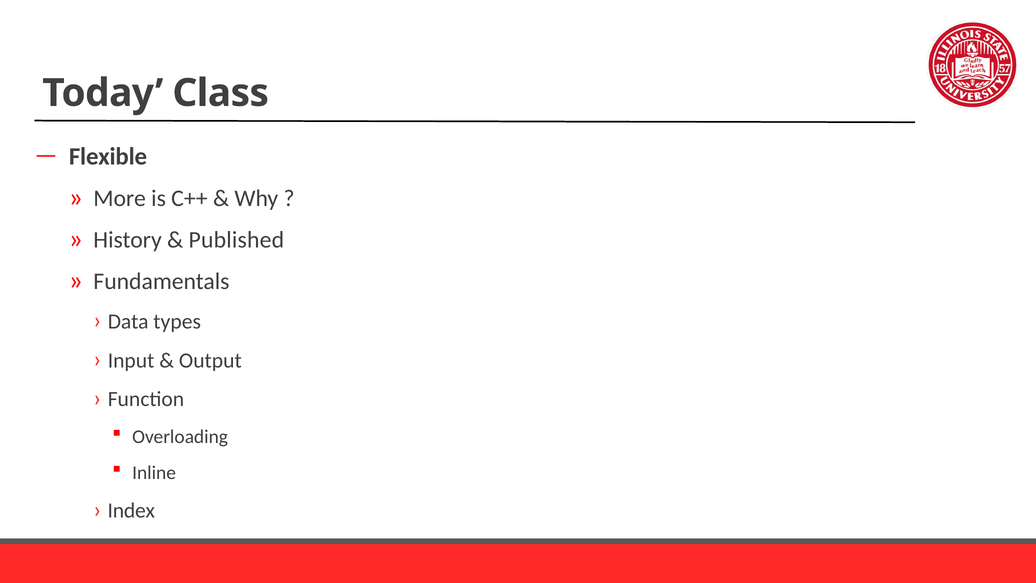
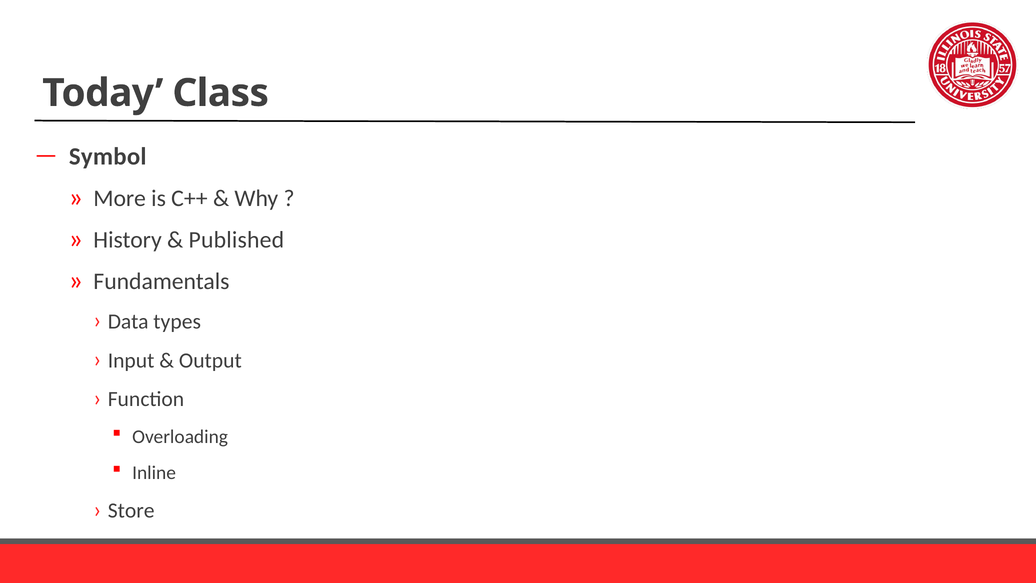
Flexible: Flexible -> Symbol
Index: Index -> Store
